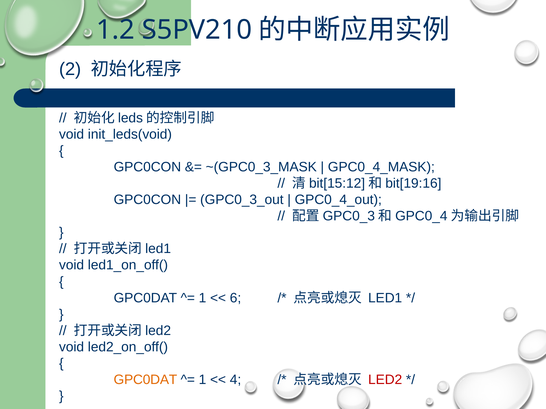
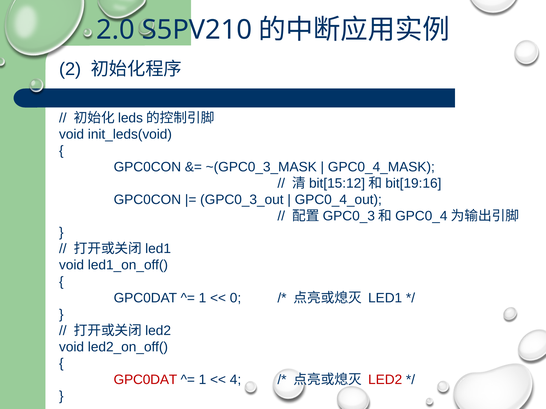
1.2: 1.2 -> 2.0
6: 6 -> 0
GPC0DAT at (145, 380) colour: orange -> red
